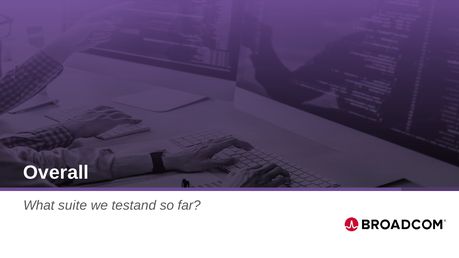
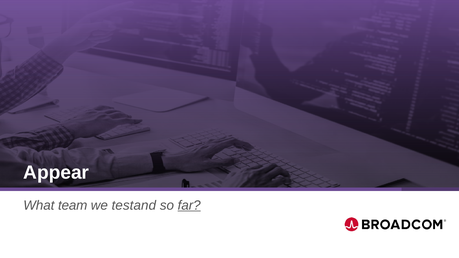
Overall: Overall -> Appear
suite: suite -> team
far underline: none -> present
